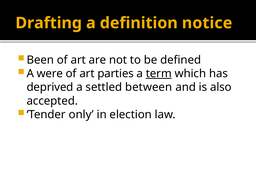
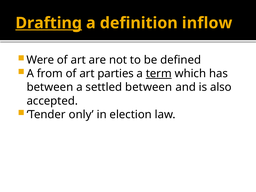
Drafting underline: none -> present
notice: notice -> inflow
Been: Been -> Were
were: were -> from
deprived at (50, 87): deprived -> between
